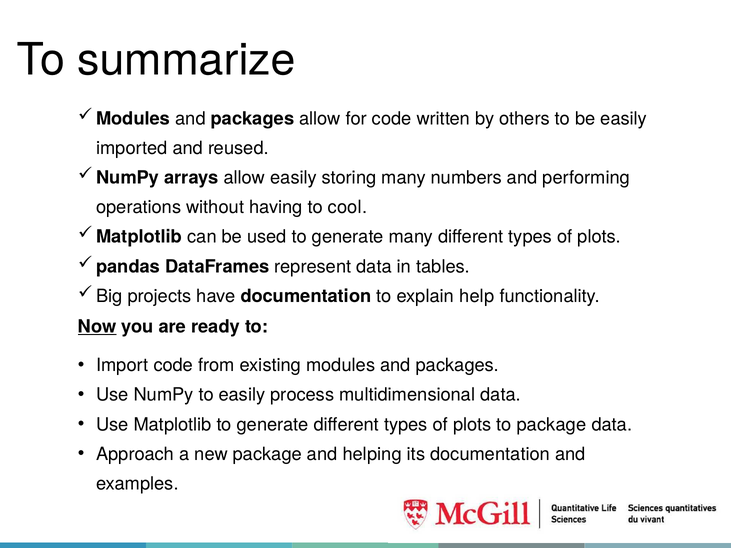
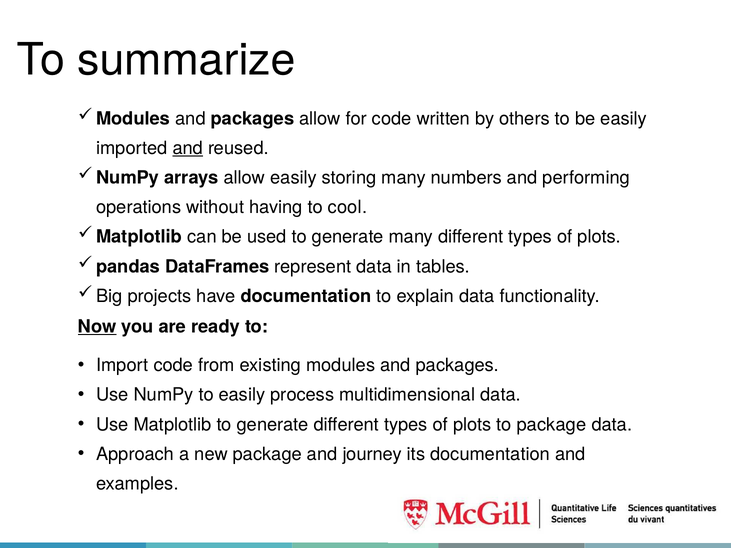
and at (188, 148) underline: none -> present
explain help: help -> data
helping: helping -> journey
